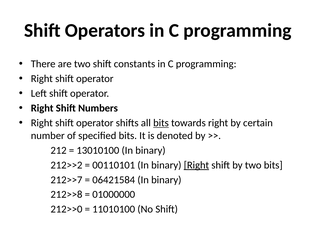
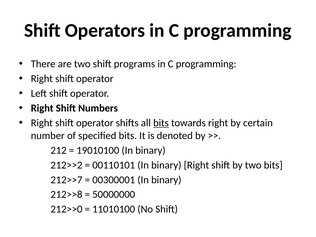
constants: constants -> programs
13010100: 13010100 -> 19010100
Right at (196, 165) underline: present -> none
06421584: 06421584 -> 00300001
01000000: 01000000 -> 50000000
